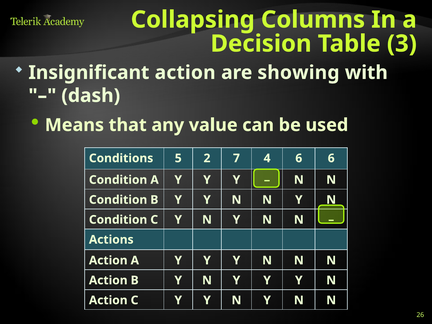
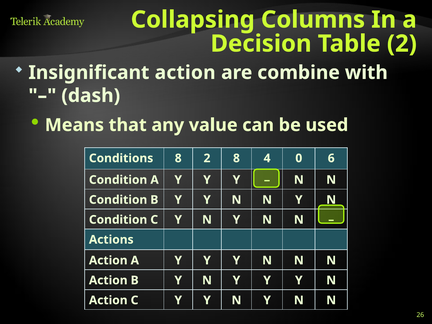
Table 3: 3 -> 2
showing: showing -> combine
Conditions 5: 5 -> 8
2 7: 7 -> 8
4 6: 6 -> 0
